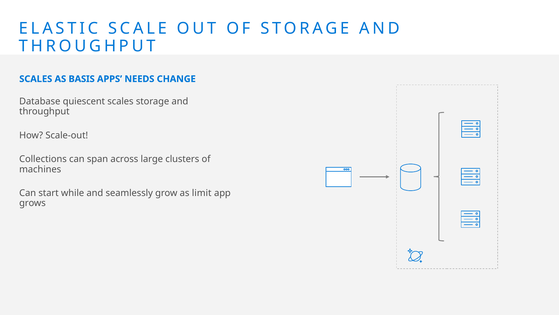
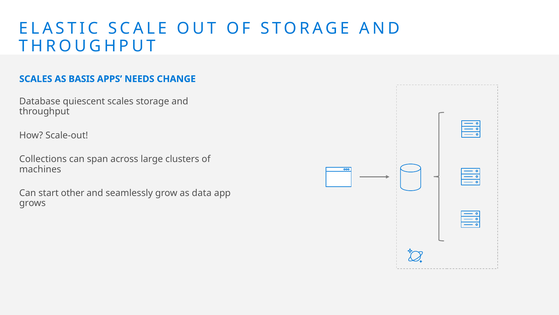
while: while -> other
limit: limit -> data
